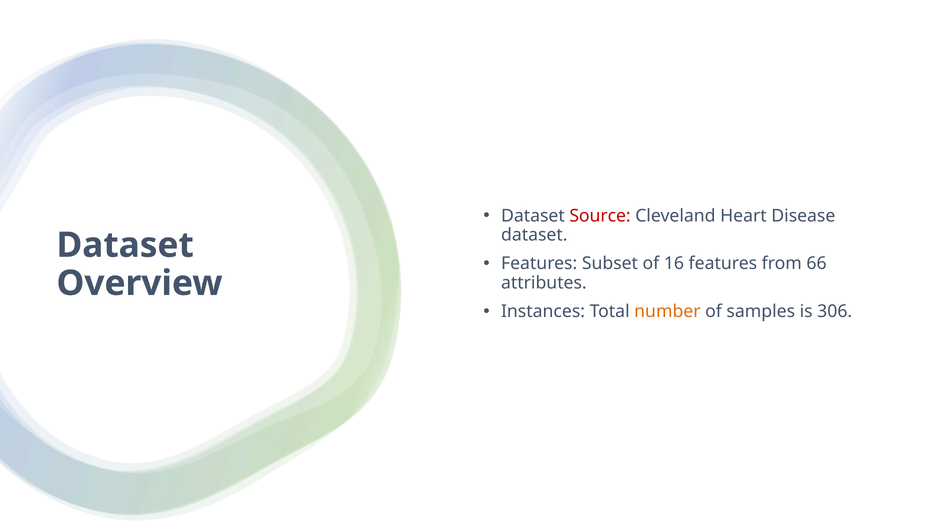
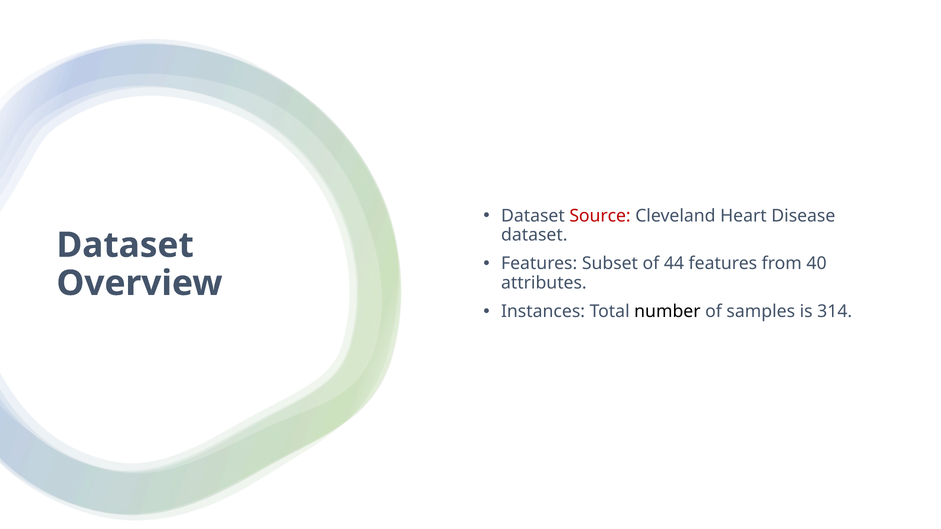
16: 16 -> 44
66: 66 -> 40
number colour: orange -> black
306: 306 -> 314
